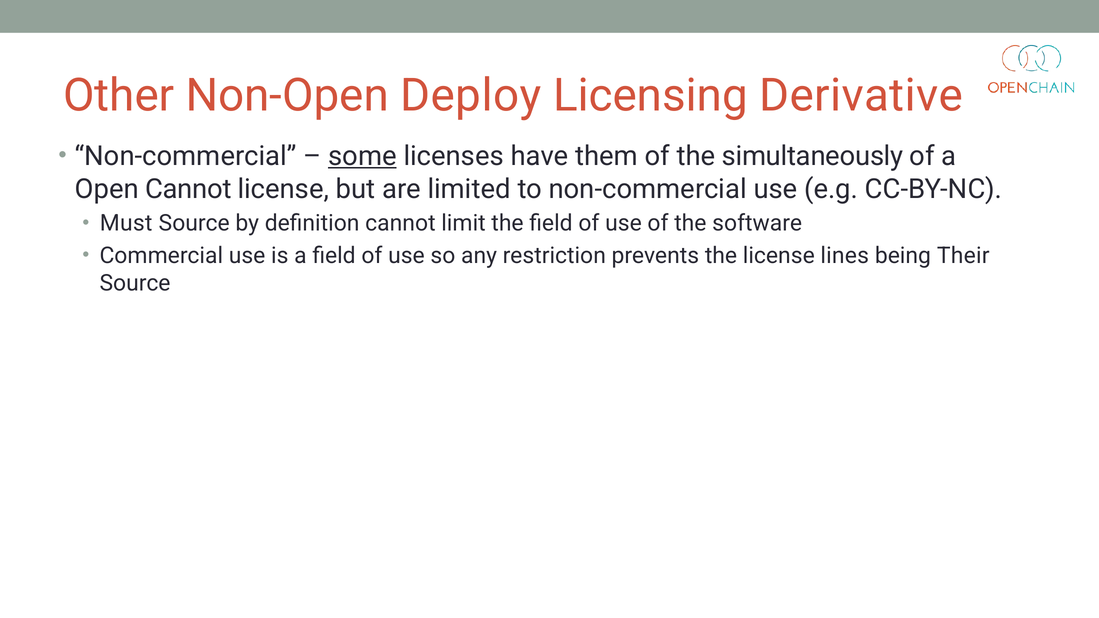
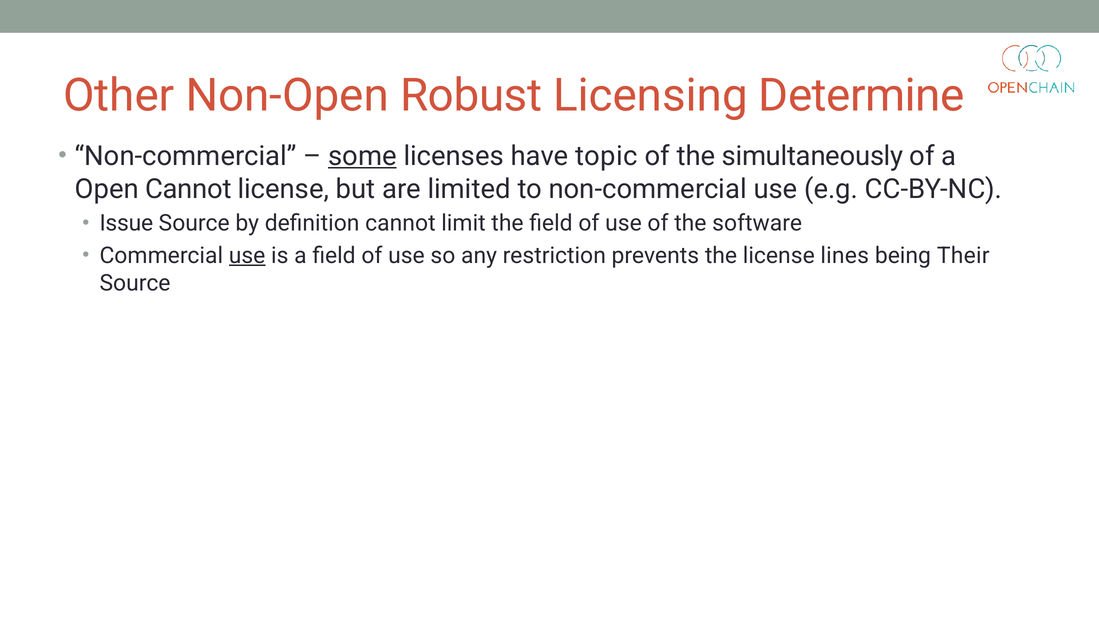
Deploy: Deploy -> Robust
Derivative: Derivative -> Determine
them: them -> topic
Must: Must -> Issue
use at (247, 256) underline: none -> present
